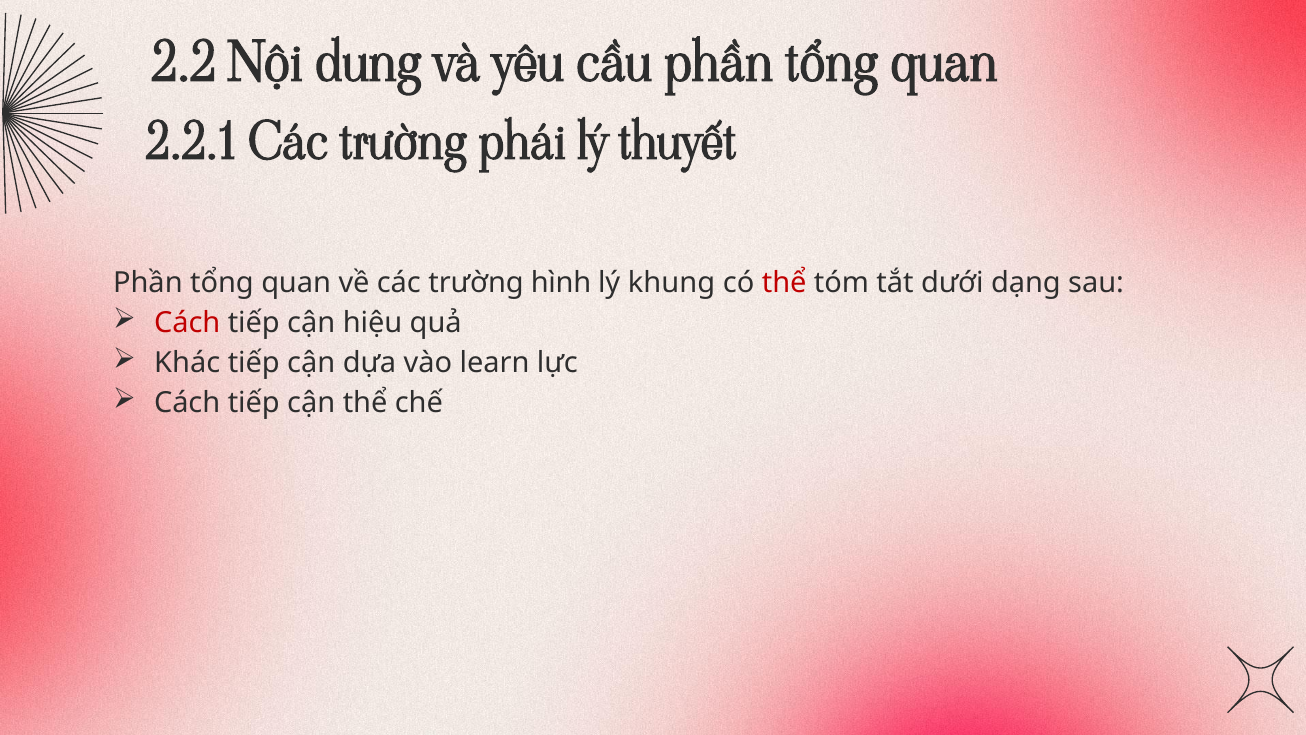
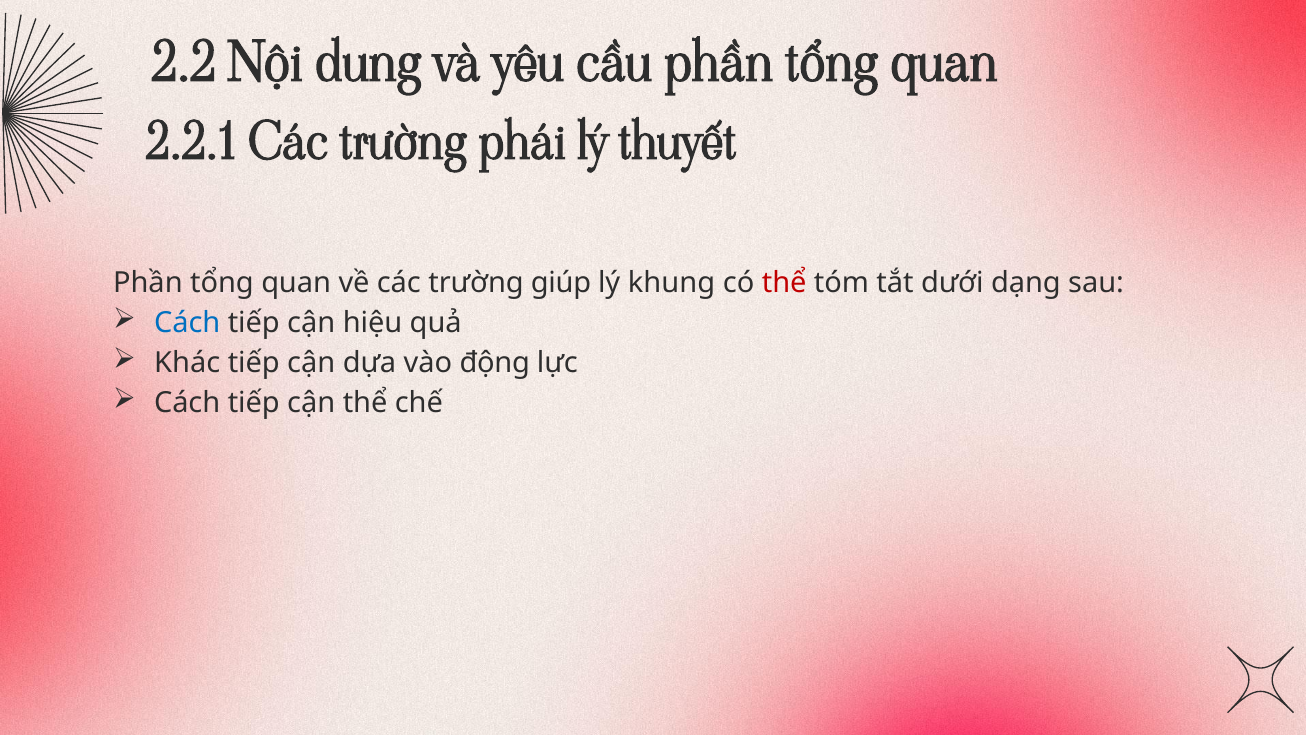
hình: hình -> giúp
Cách at (187, 323) colour: red -> blue
learn: learn -> động
